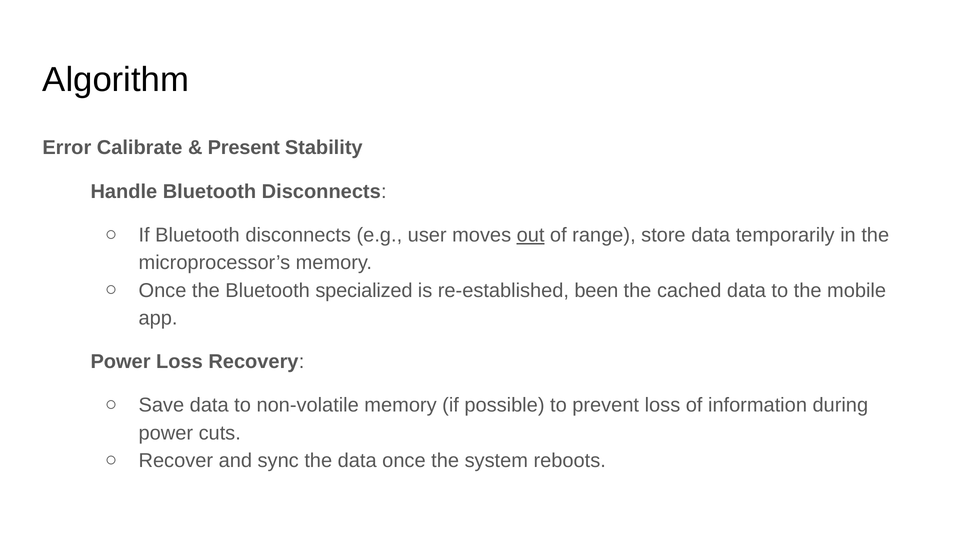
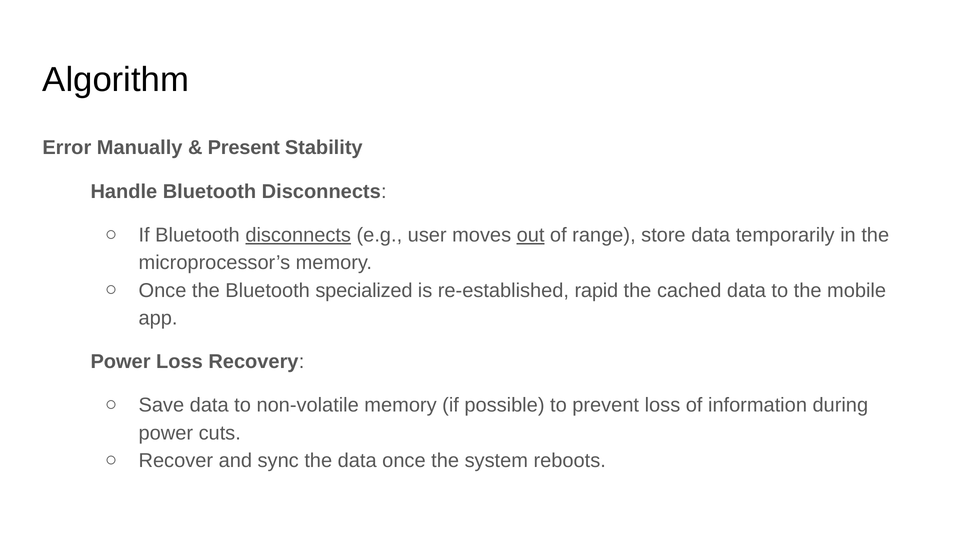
Calibrate: Calibrate -> Manually
disconnects at (298, 235) underline: none -> present
been: been -> rapid
